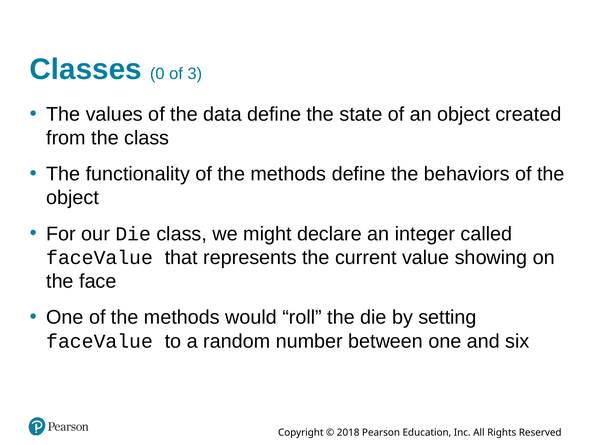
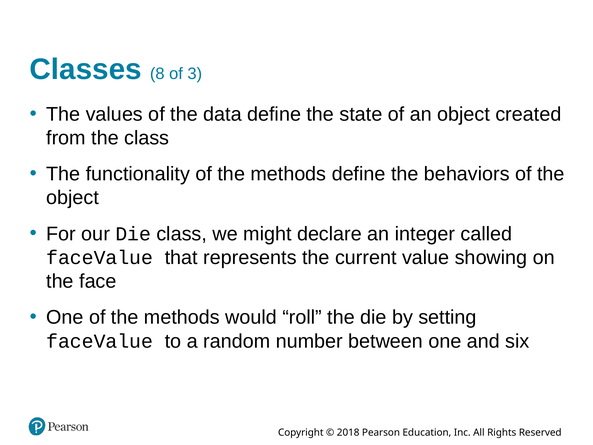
0: 0 -> 8
